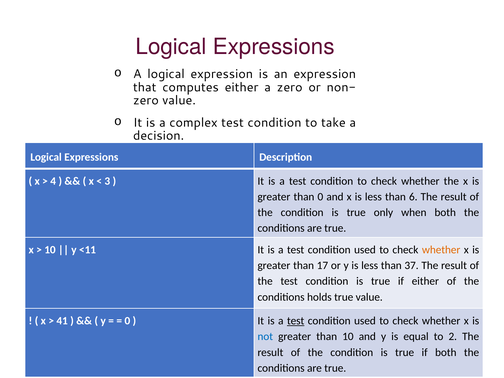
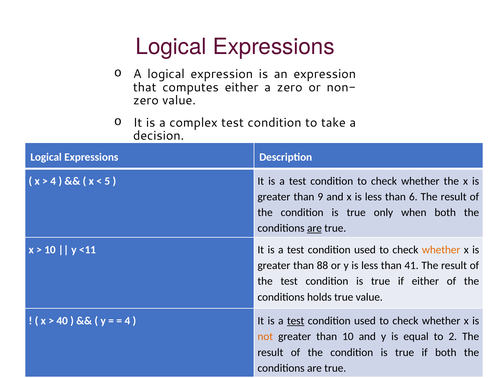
3: 3 -> 5
than 0: 0 -> 9
are at (314, 228) underline: none -> present
17: 17 -> 88
37: 37 -> 41
41: 41 -> 40
0 at (127, 321): 0 -> 4
not colour: blue -> orange
